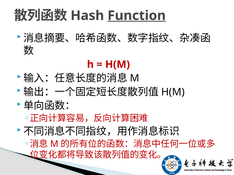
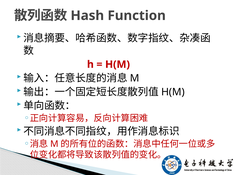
Function underline: present -> none
